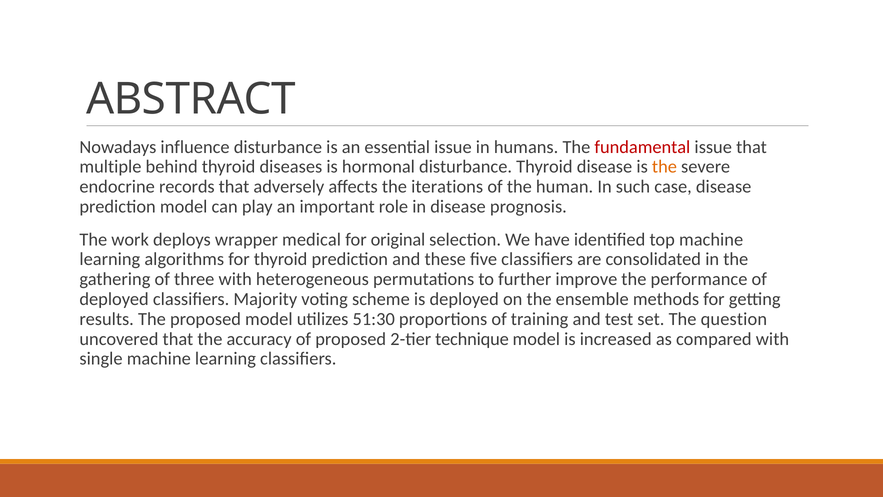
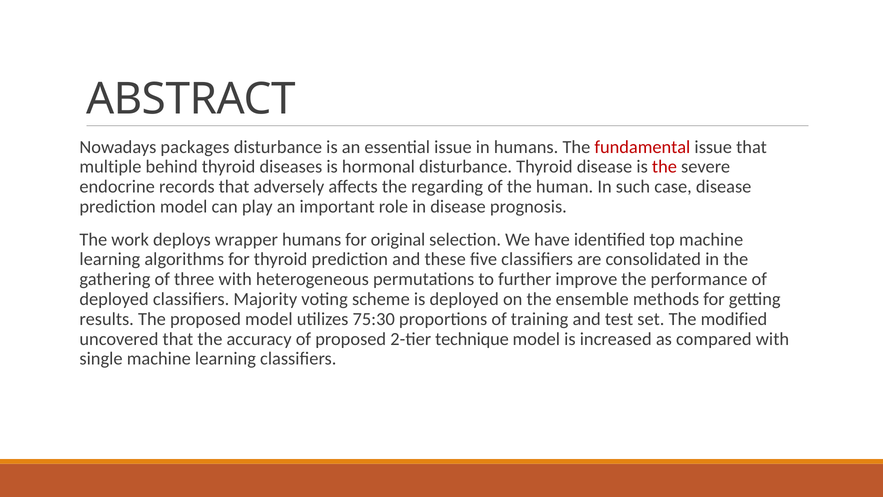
influence: influence -> packages
the at (664, 167) colour: orange -> red
iterations: iterations -> regarding
wrapper medical: medical -> humans
51:30: 51:30 -> 75:30
question: question -> modified
